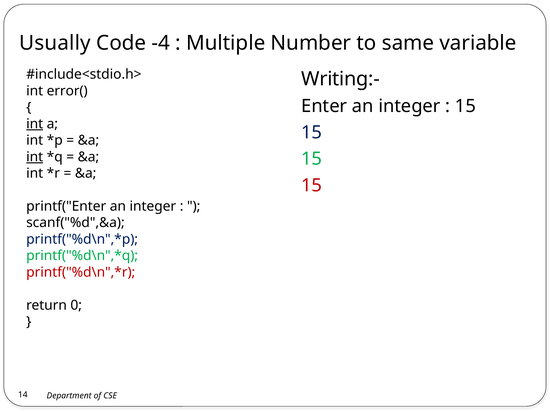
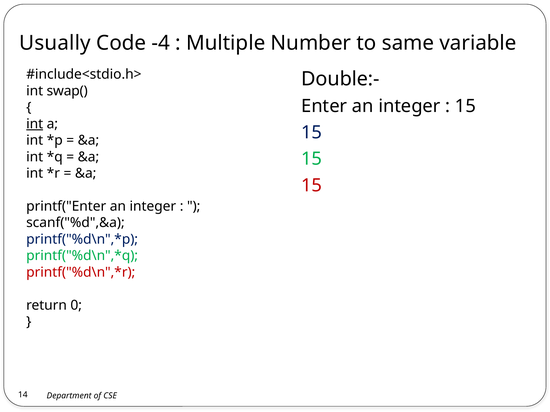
Writing:-: Writing:- -> Double:-
error(: error( -> swap(
int at (35, 157) underline: present -> none
